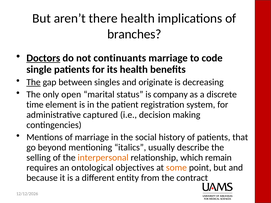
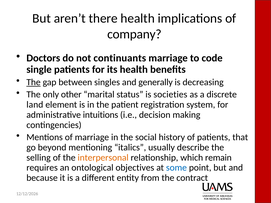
branches: branches -> company
Doctors underline: present -> none
originate: originate -> generally
open: open -> other
company: company -> societies
time: time -> land
captured: captured -> intuitions
some colour: orange -> blue
